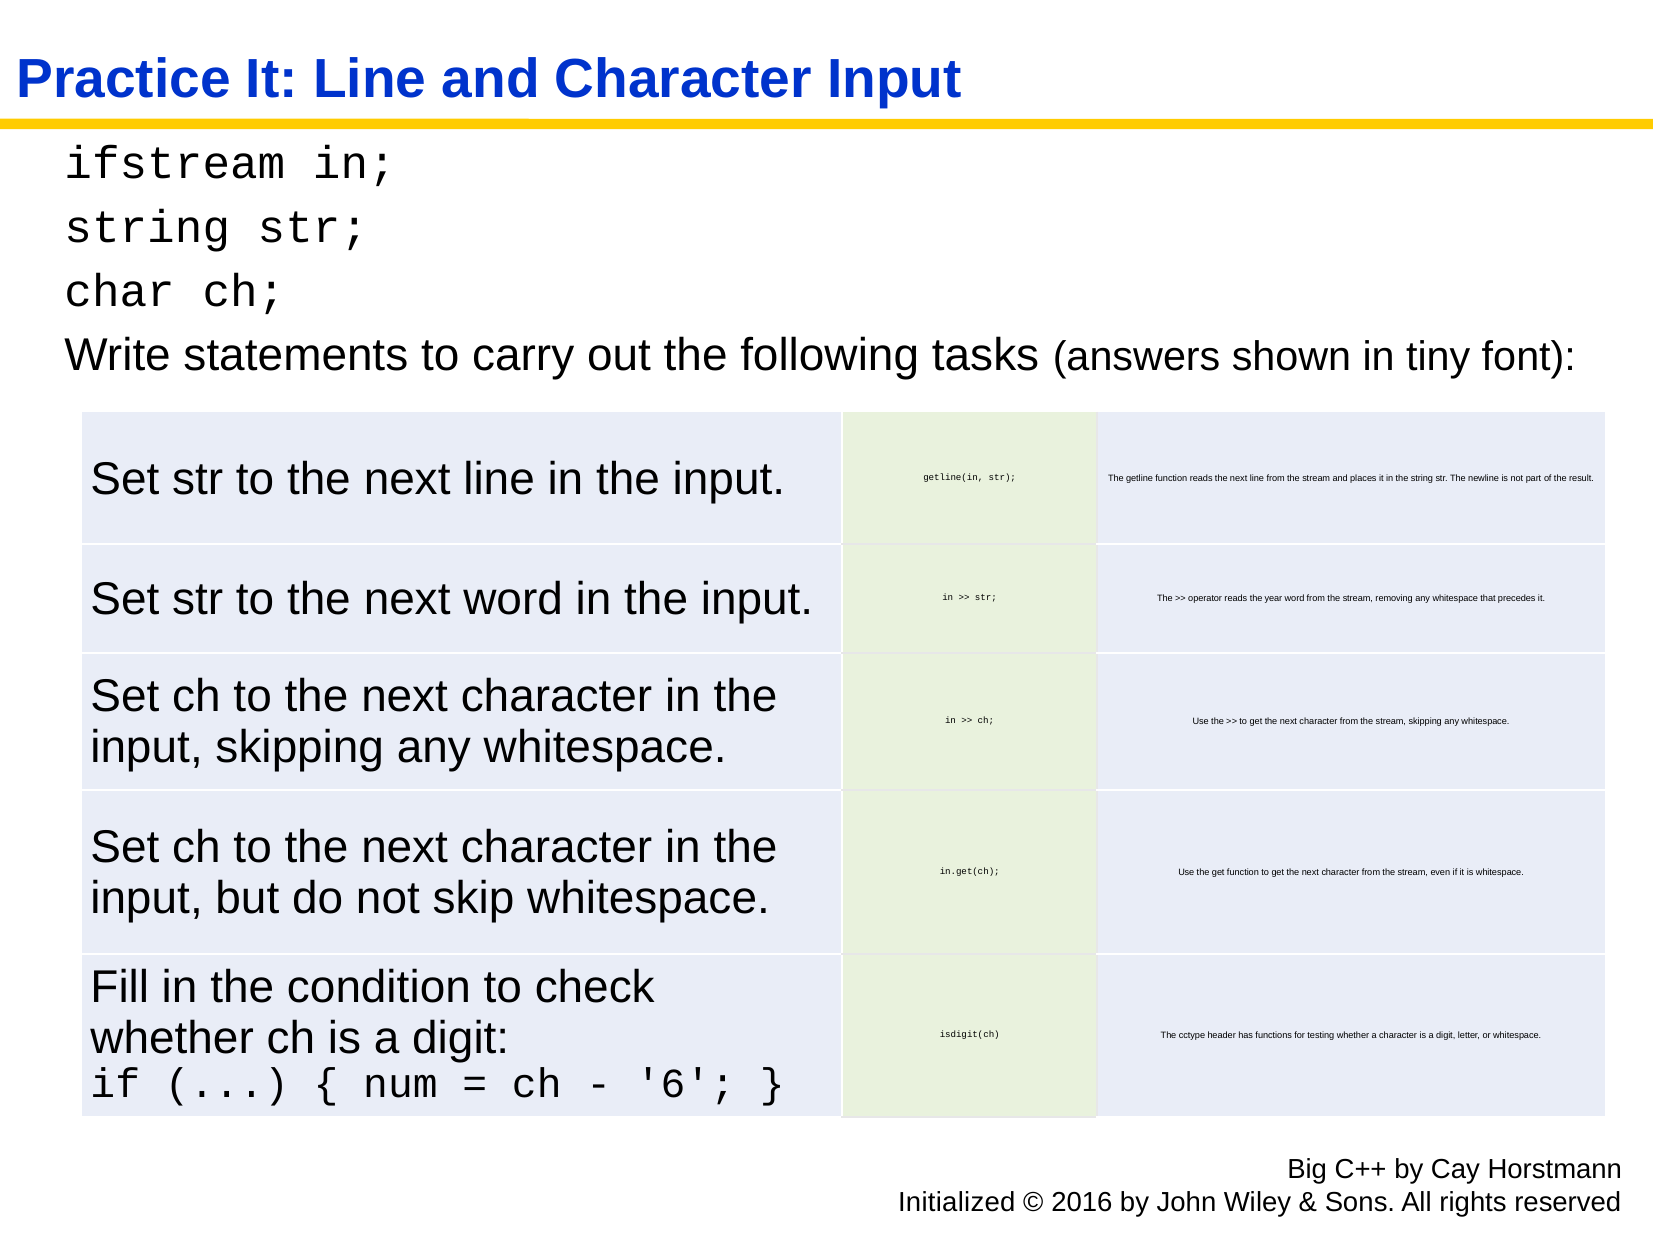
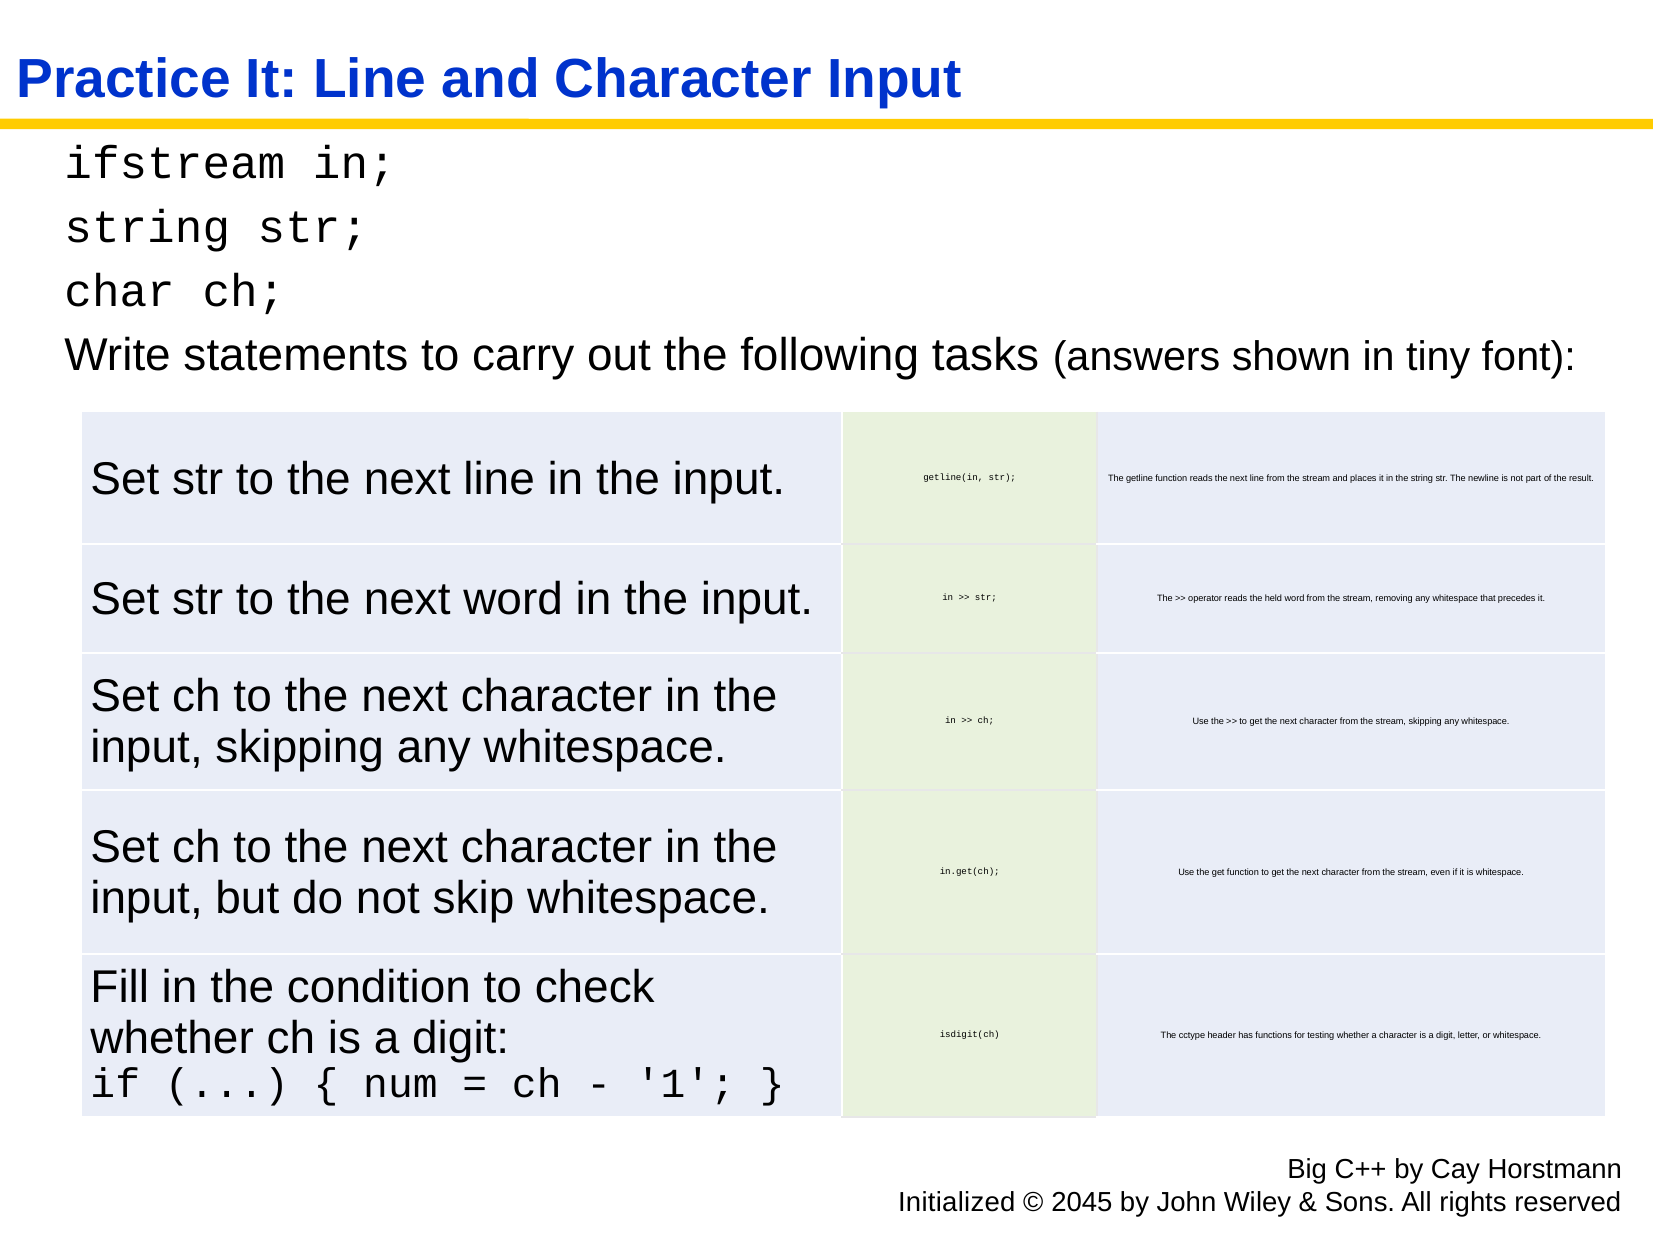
year: year -> held
6: 6 -> 1
2016: 2016 -> 2045
